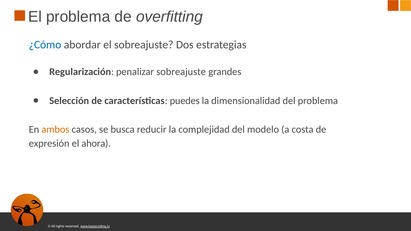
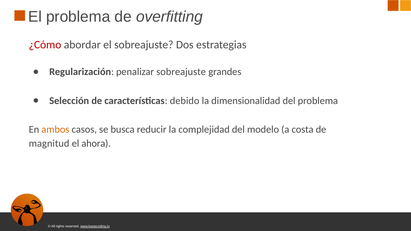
¿Cómo colour: blue -> red
puedes: puedes -> debido
expresión: expresión -> magnitud
